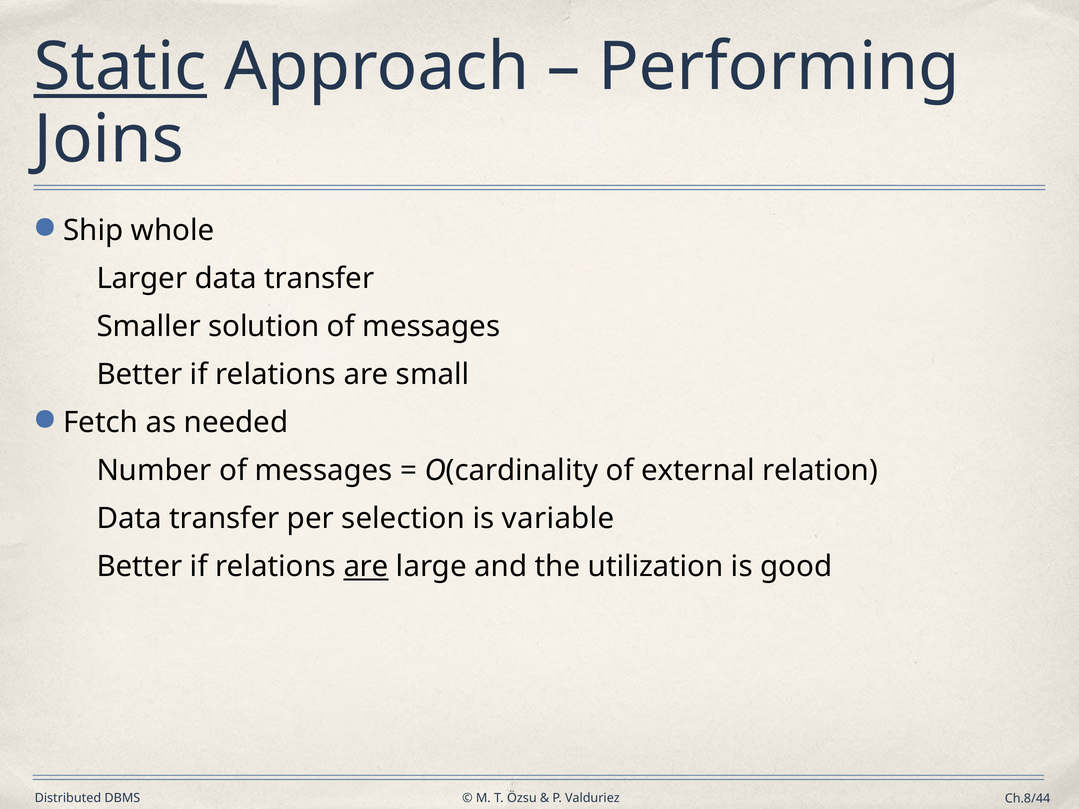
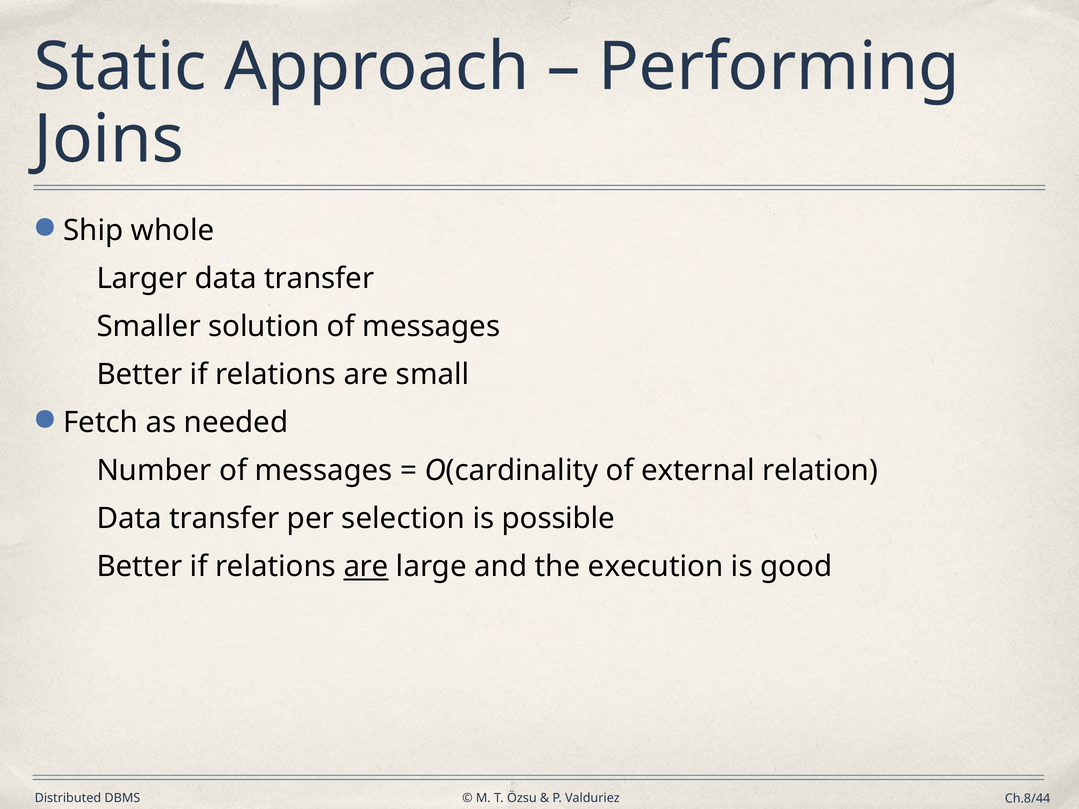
Static underline: present -> none
variable: variable -> possible
utilization: utilization -> execution
